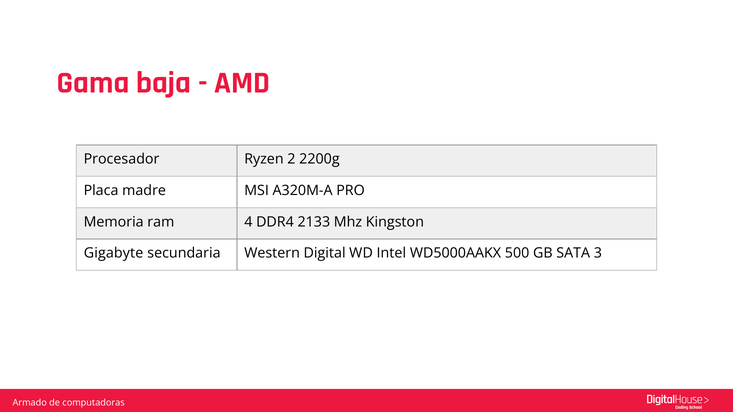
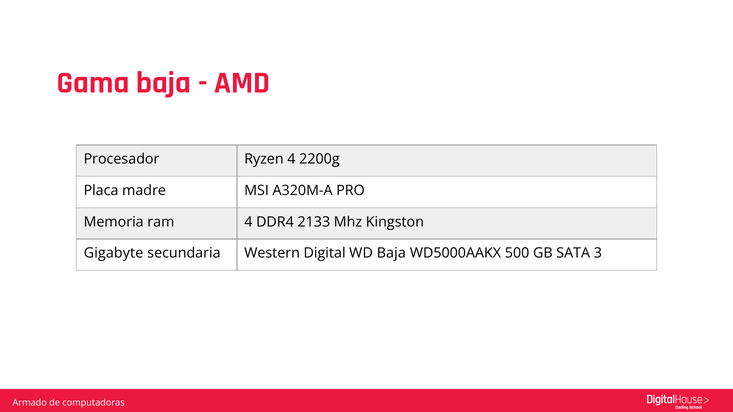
Ryzen 2: 2 -> 4
WD Intel: Intel -> Baja
